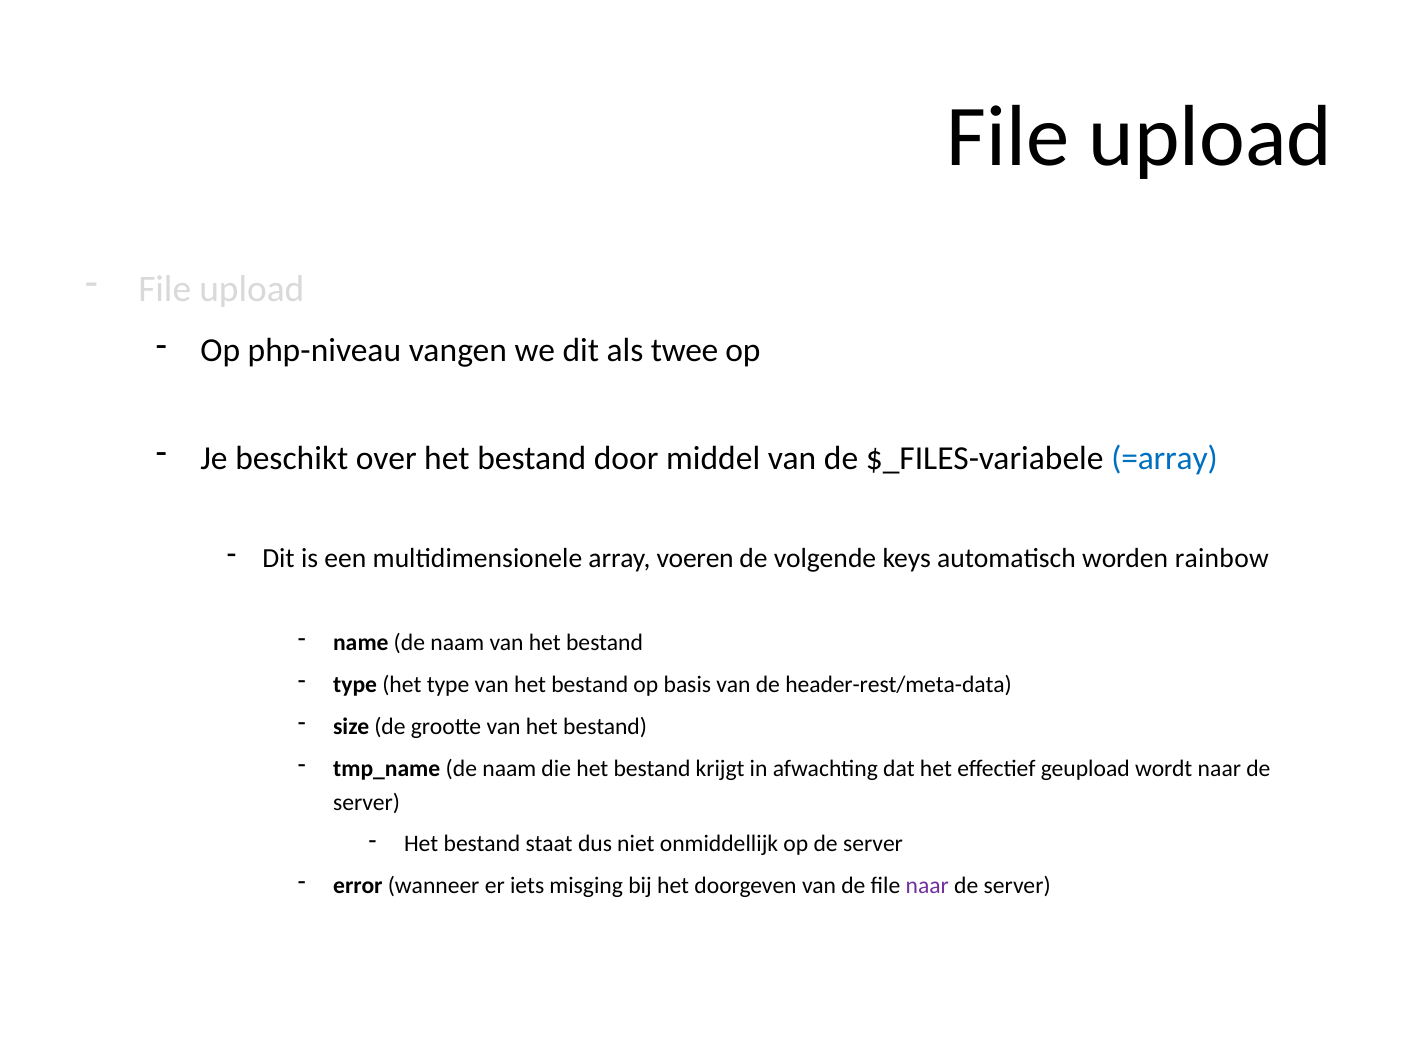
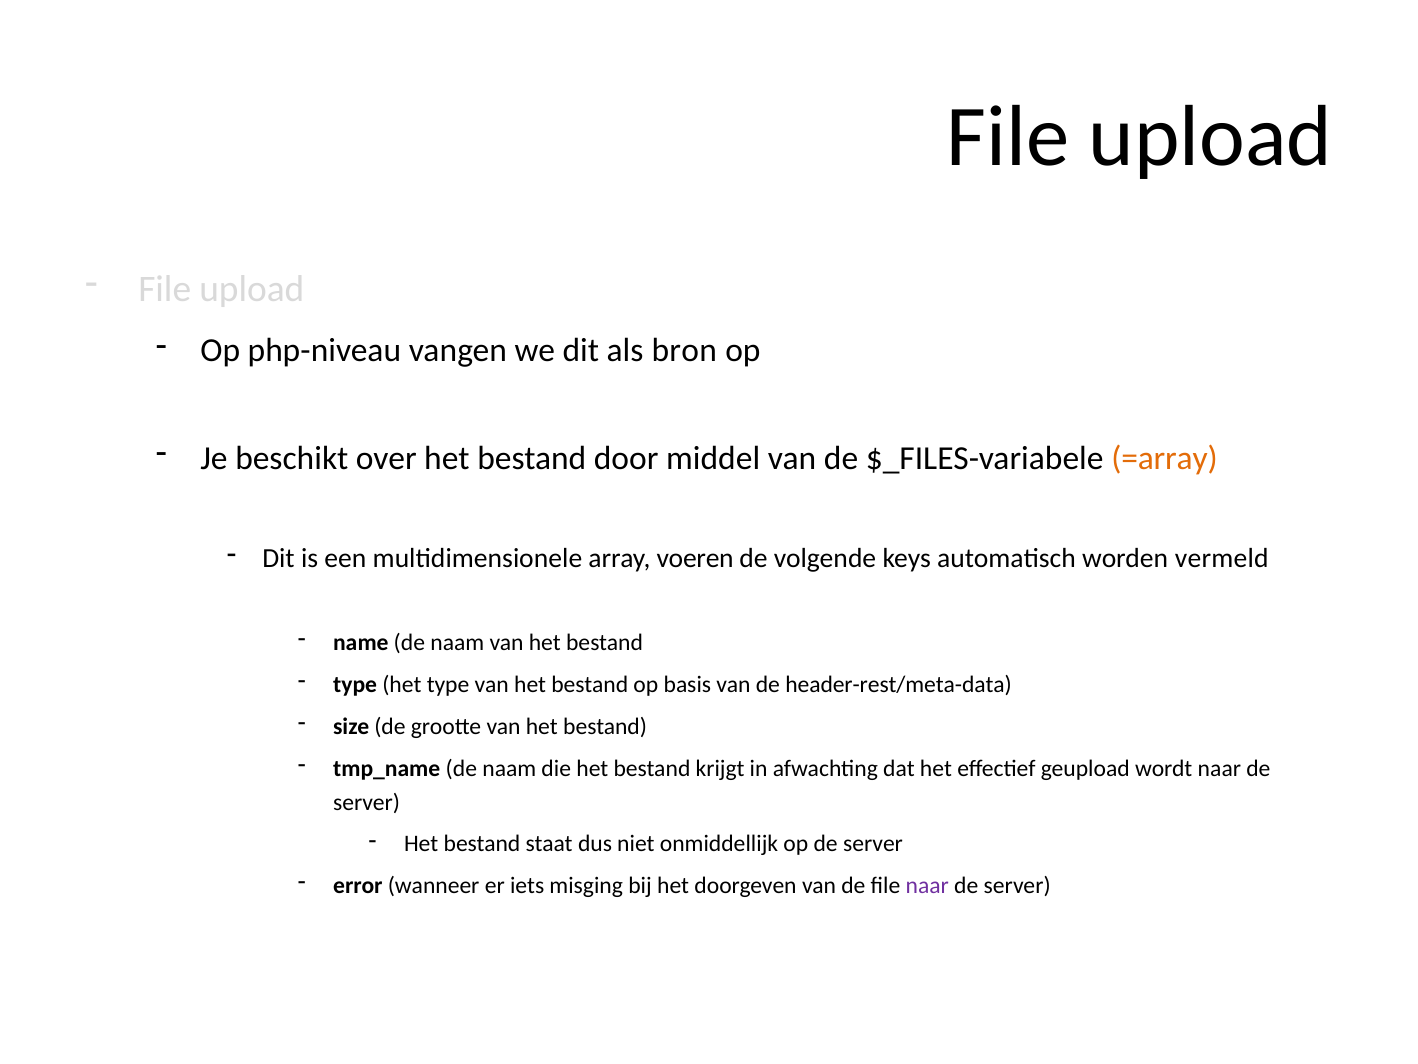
twee: twee -> bron
=array colour: blue -> orange
rainbow: rainbow -> vermeld
